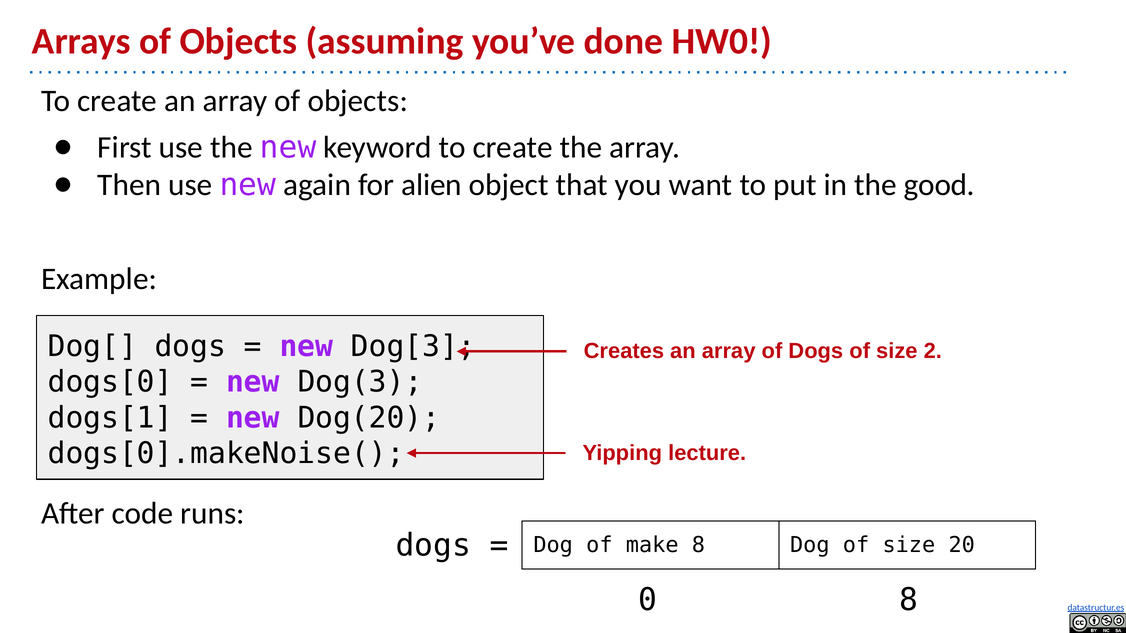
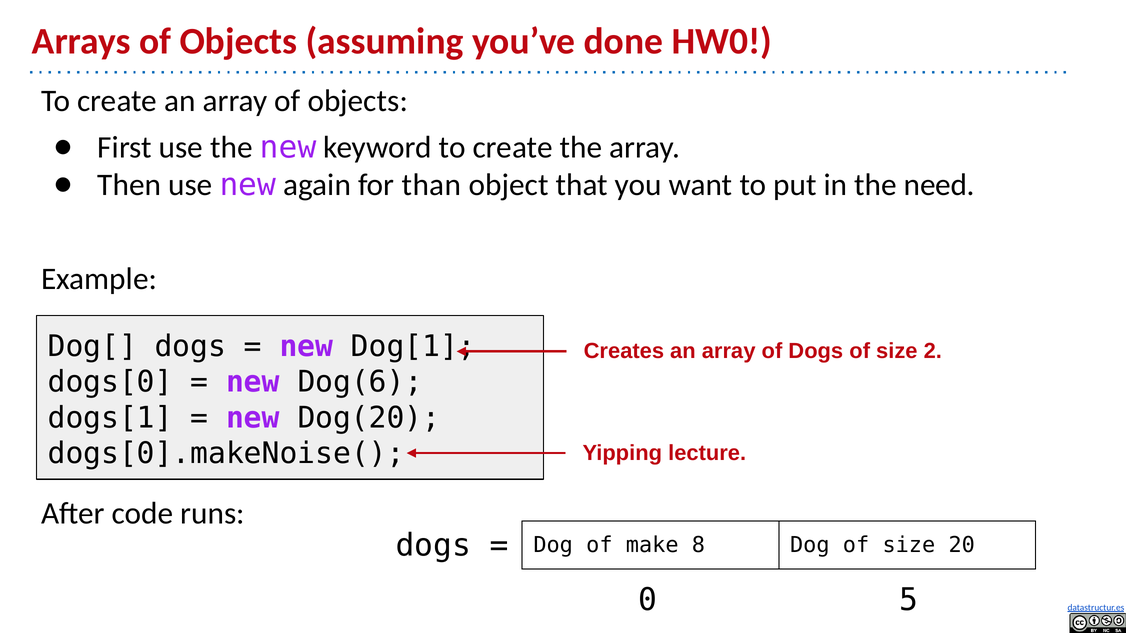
alien: alien -> than
good: good -> need
Dog[3: Dog[3 -> Dog[1
Dog(3: Dog(3 -> Dog(6
0 8: 8 -> 5
